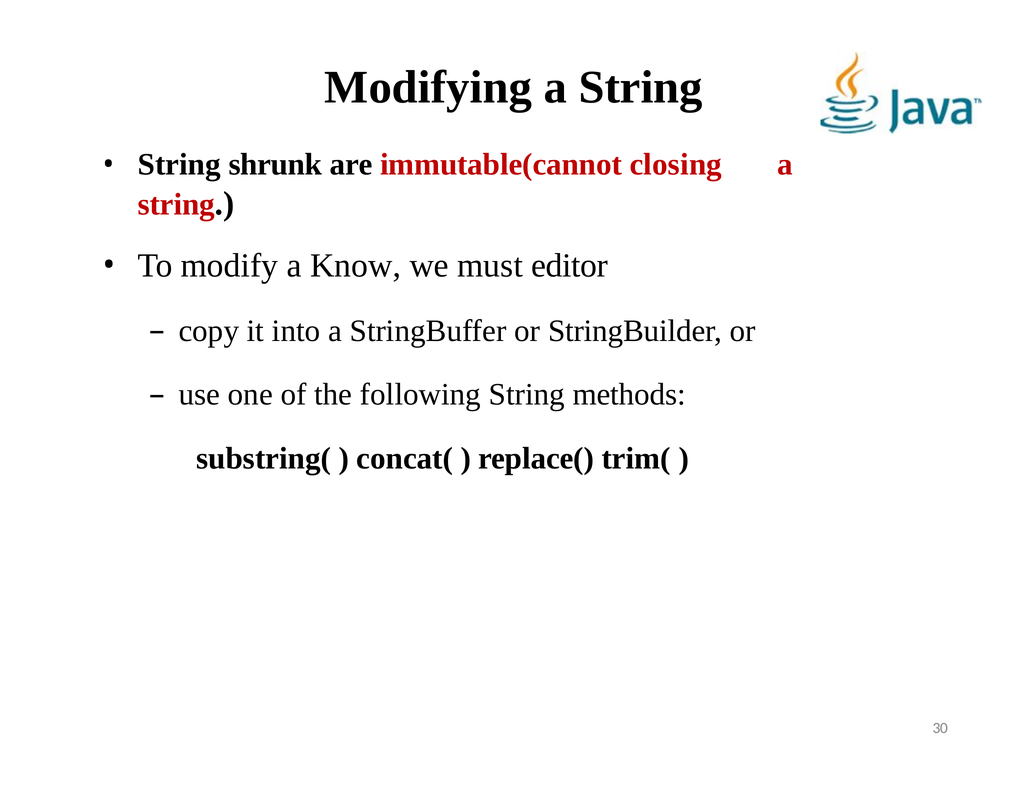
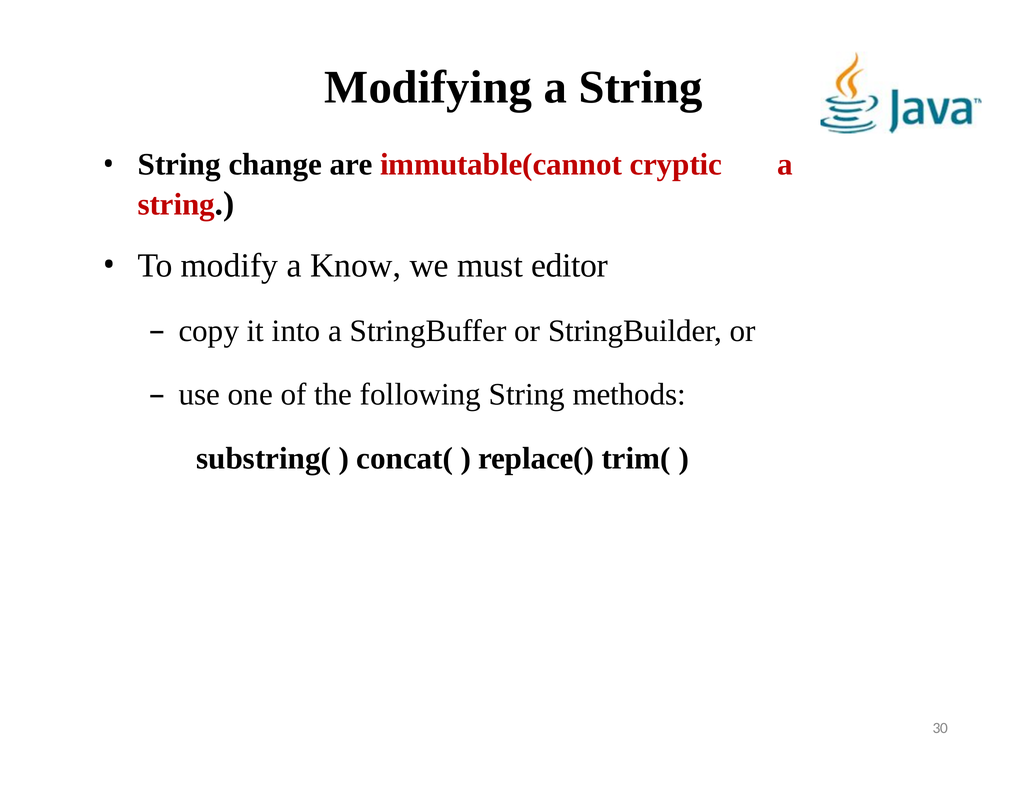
shrunk: shrunk -> change
closing: closing -> cryptic
